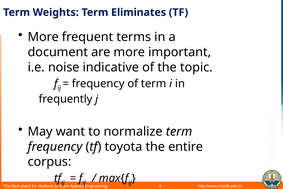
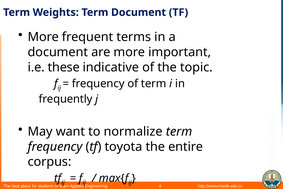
Term Eliminates: Eliminates -> Document
noise: noise -> these
